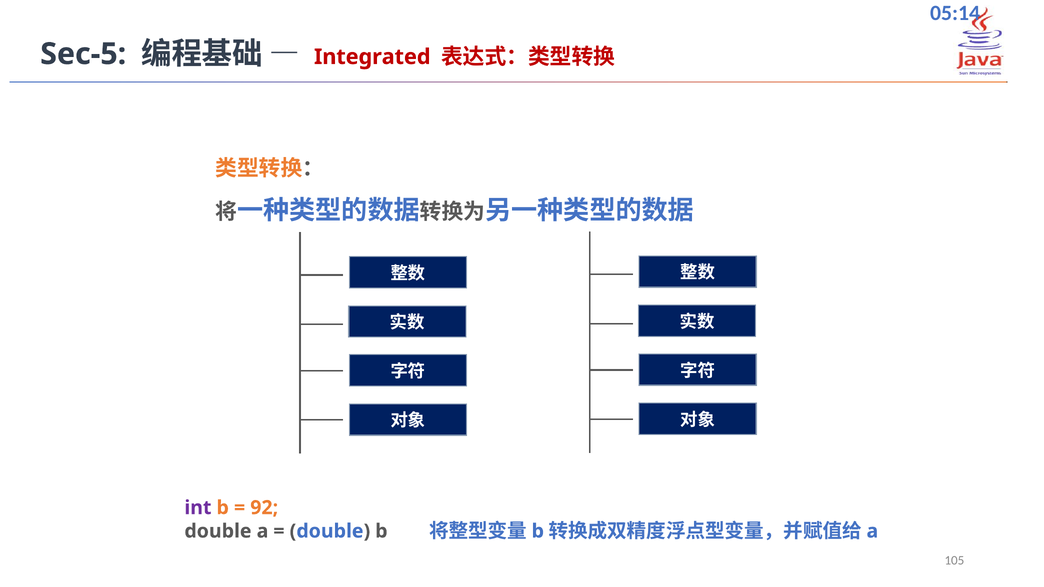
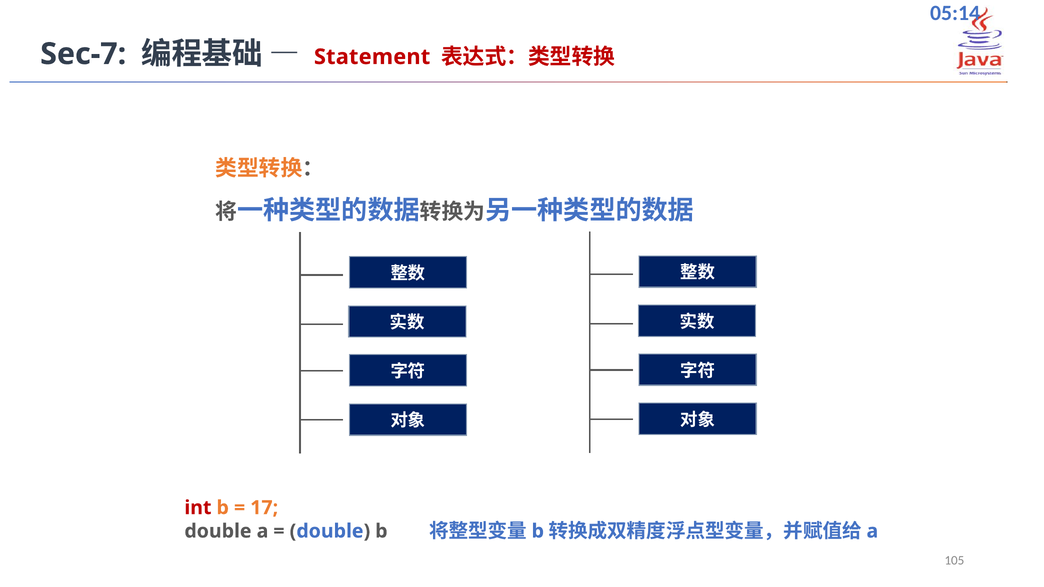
Sec-5: Sec-5 -> Sec-7
Integrated: Integrated -> Statement
int colour: purple -> red
92: 92 -> 17
